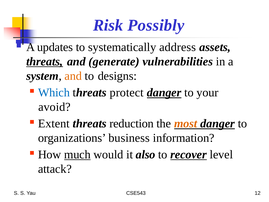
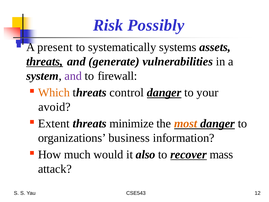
updates: updates -> present
address: address -> systems
and at (73, 76) colour: orange -> purple
designs: designs -> firewall
Which colour: blue -> orange
protect: protect -> control
reduction: reduction -> minimize
much underline: present -> none
level: level -> mass
